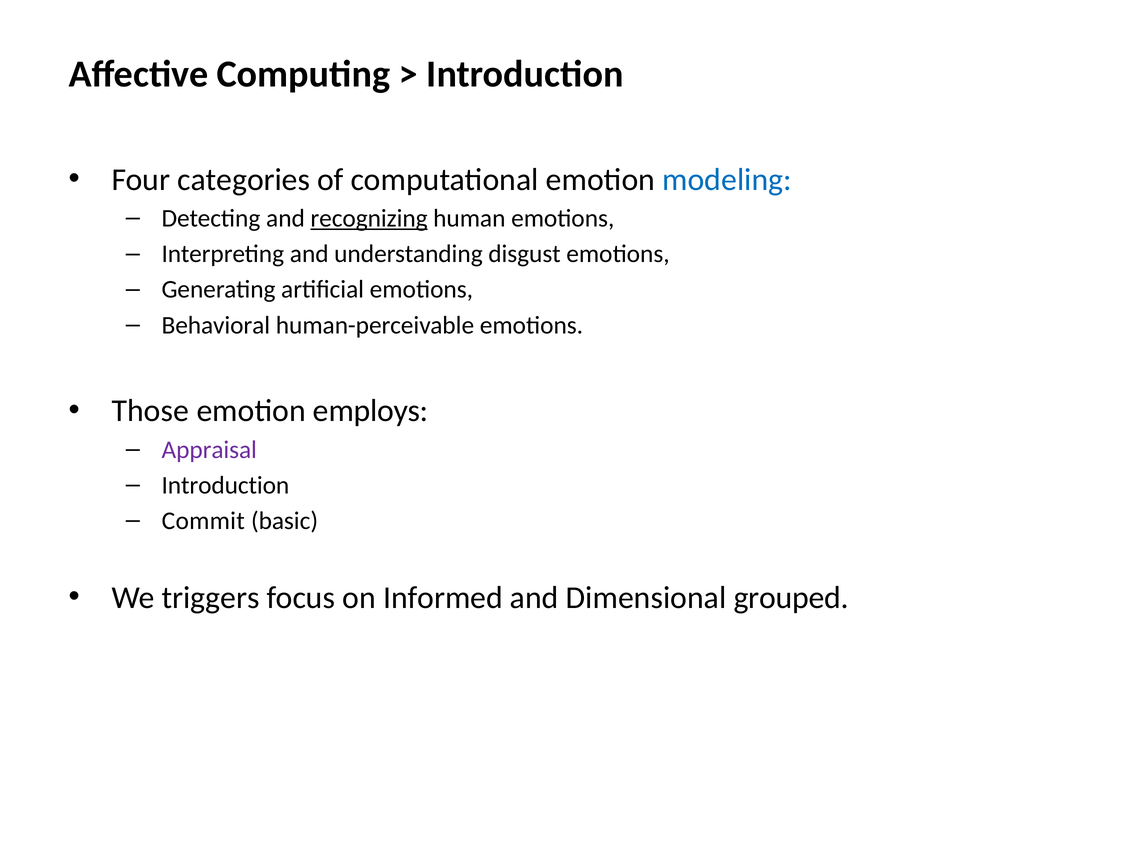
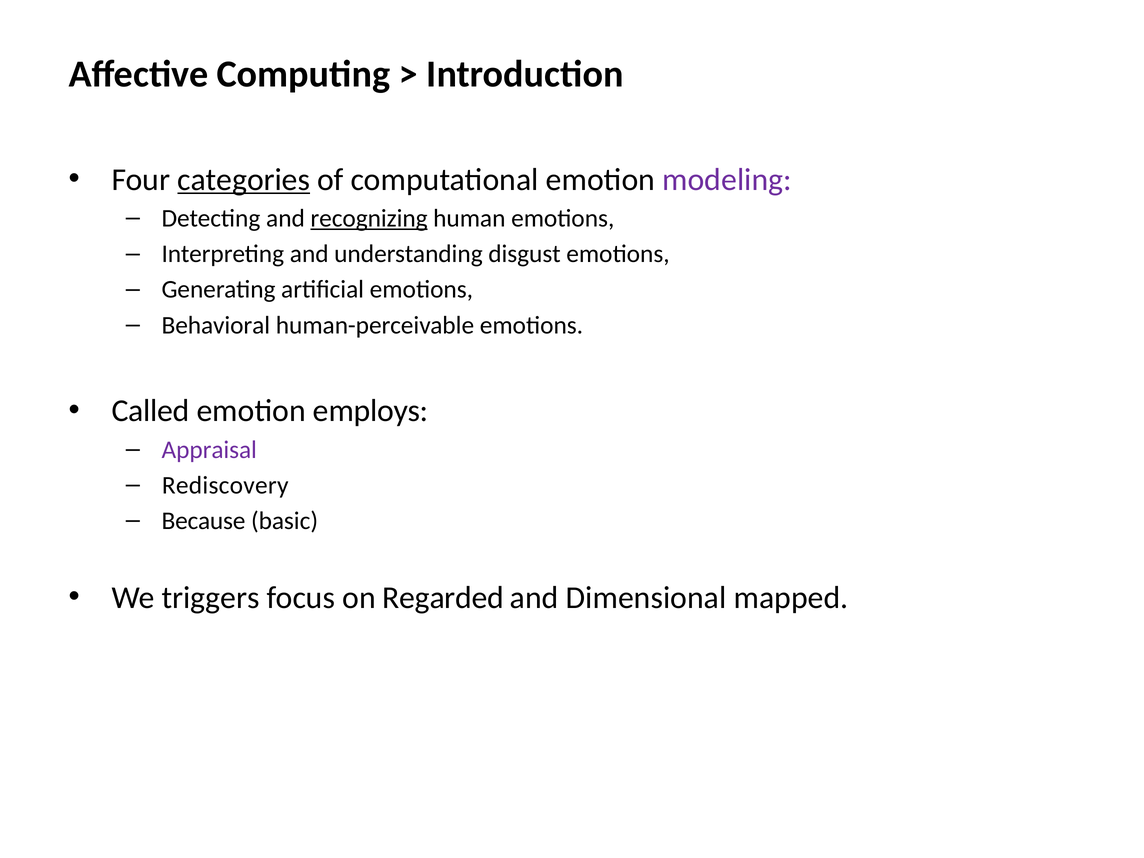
categories underline: none -> present
modeling colour: blue -> purple
Those: Those -> Called
Introduction at (225, 485): Introduction -> Rediscovery
Commit: Commit -> Because
Informed: Informed -> Regarded
grouped: grouped -> mapped
